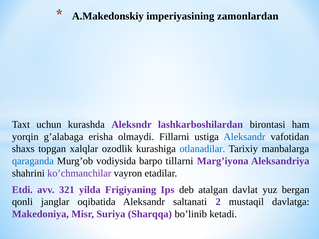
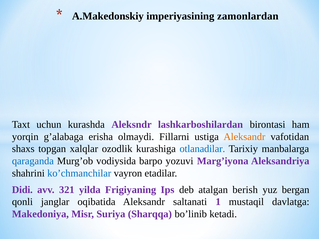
Aleksandr at (244, 137) colour: blue -> orange
tillarni: tillarni -> yozuvi
ko’chmanchilar colour: purple -> blue
Etdi: Etdi -> Didi
davlat: davlat -> berish
2: 2 -> 1
